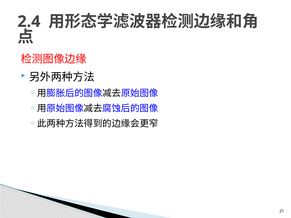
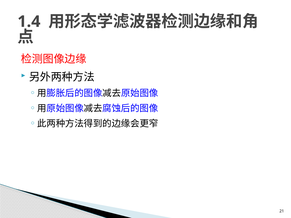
2.4: 2.4 -> 1.4
